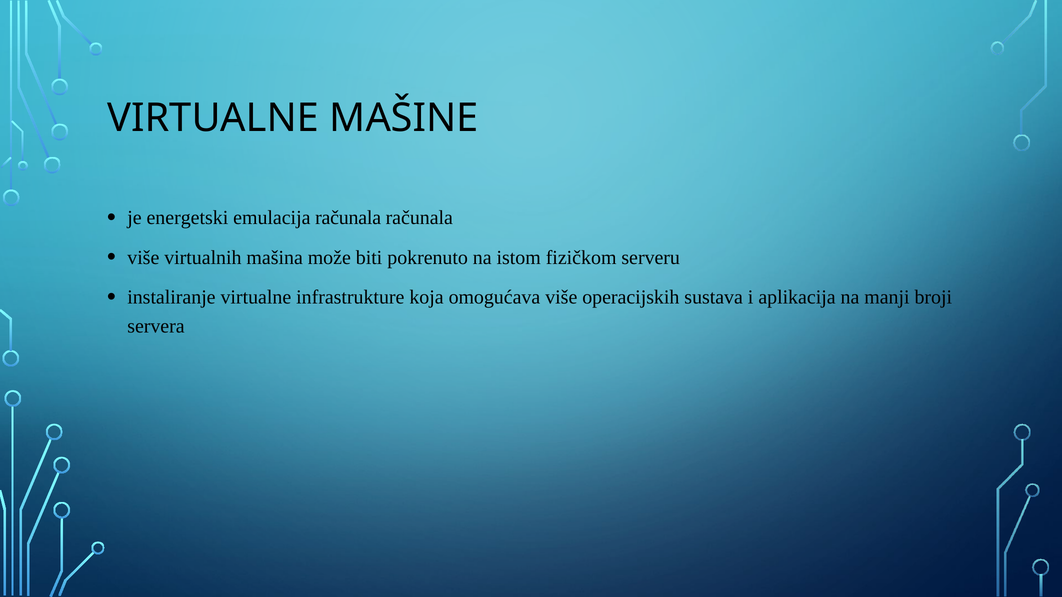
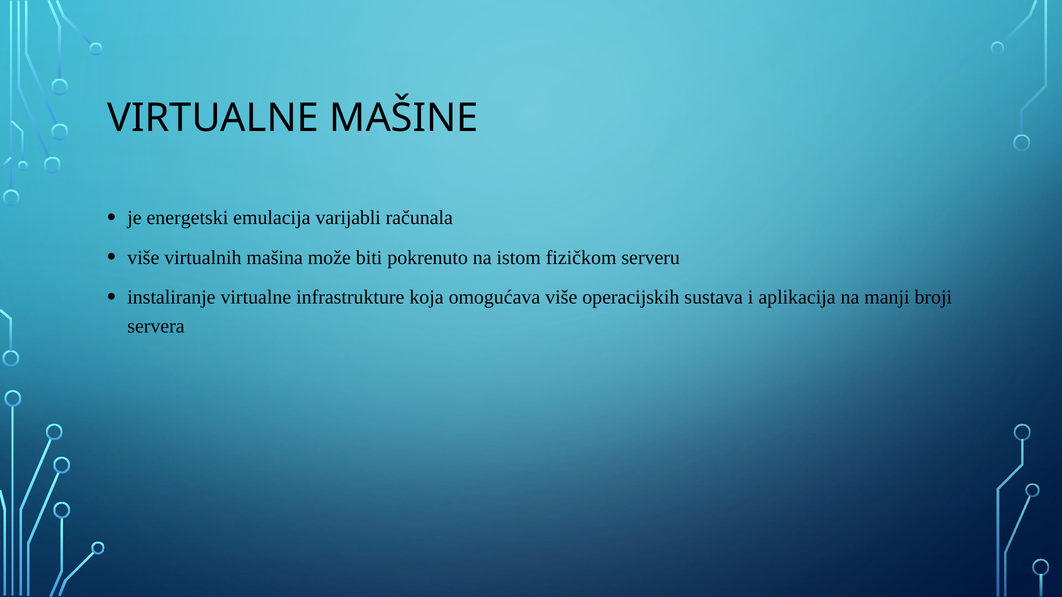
emulacija računala: računala -> varijabli
